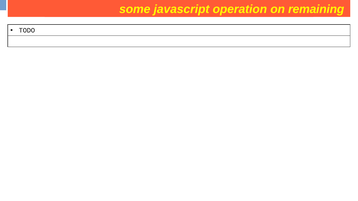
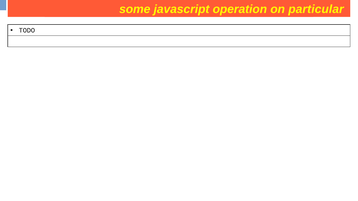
remaining: remaining -> particular
